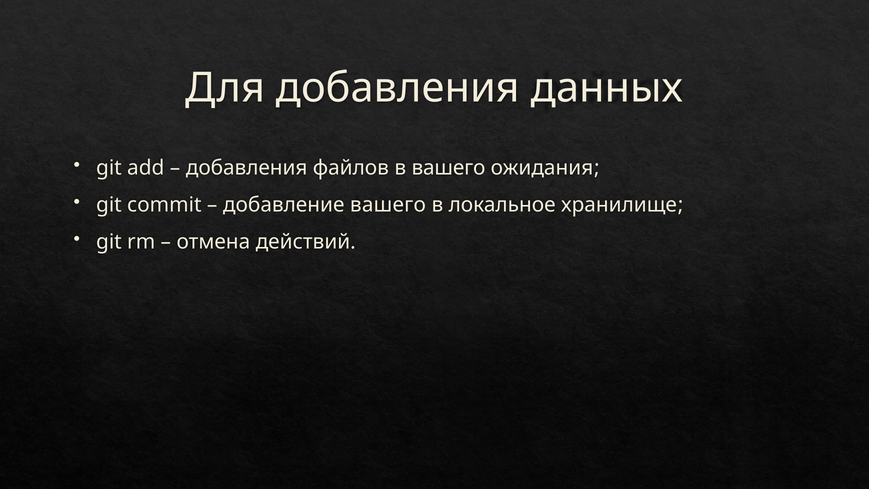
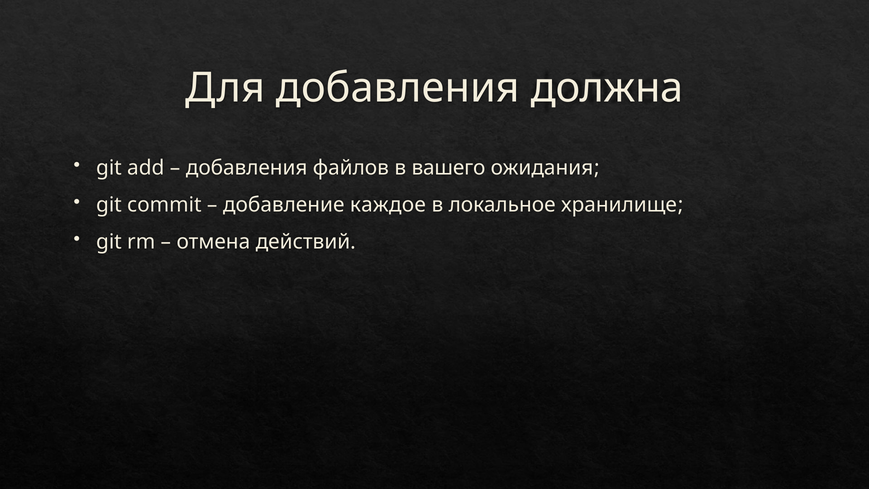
данных: данных -> должна
добавление вашего: вашего -> каждое
